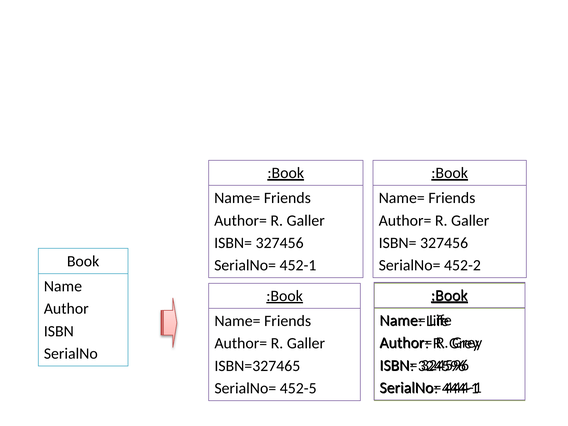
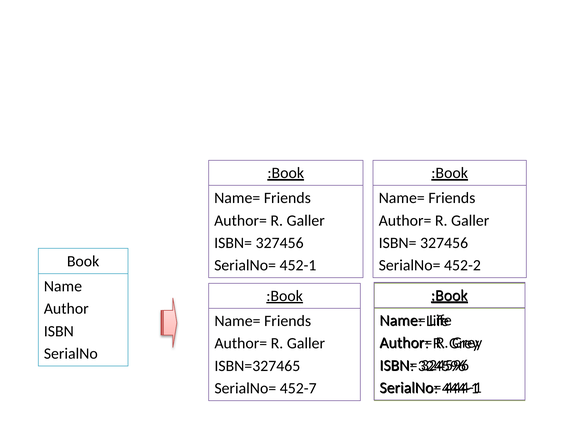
452-5: 452-5 -> 452-7
